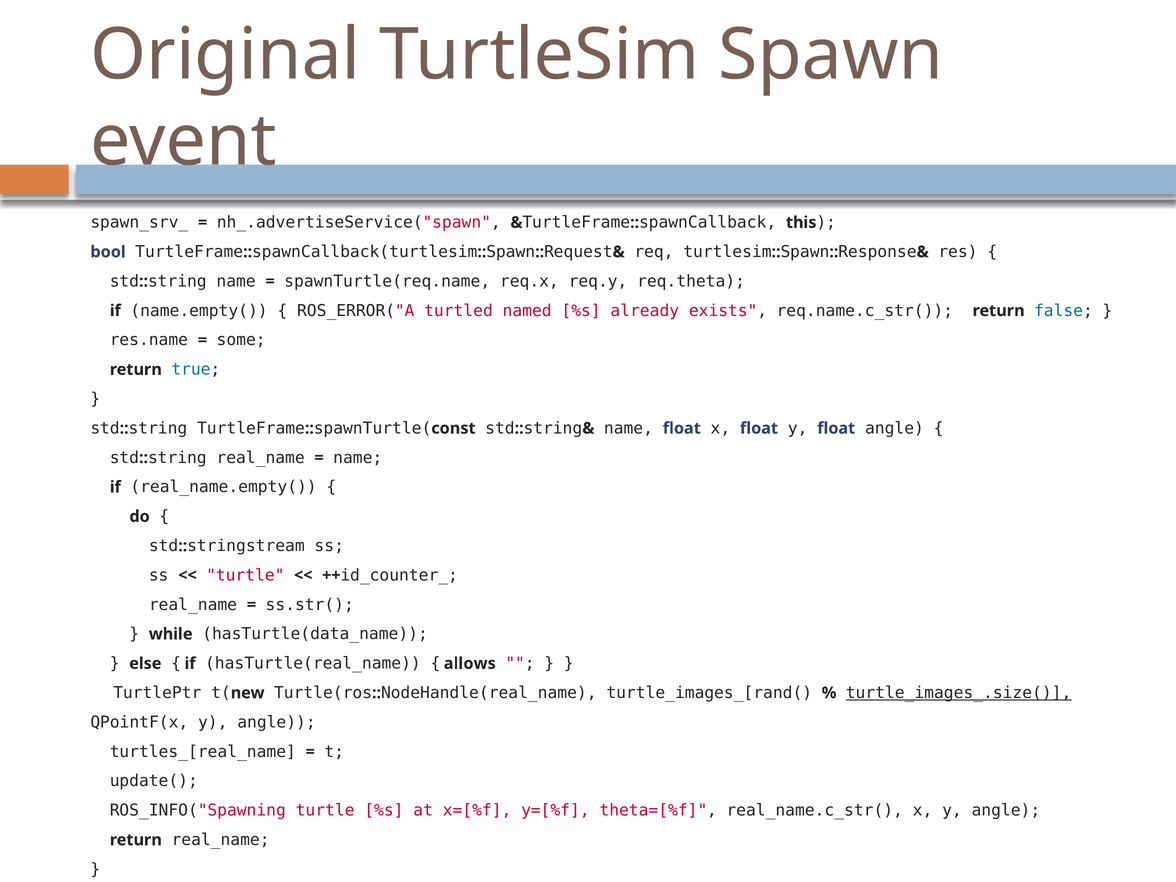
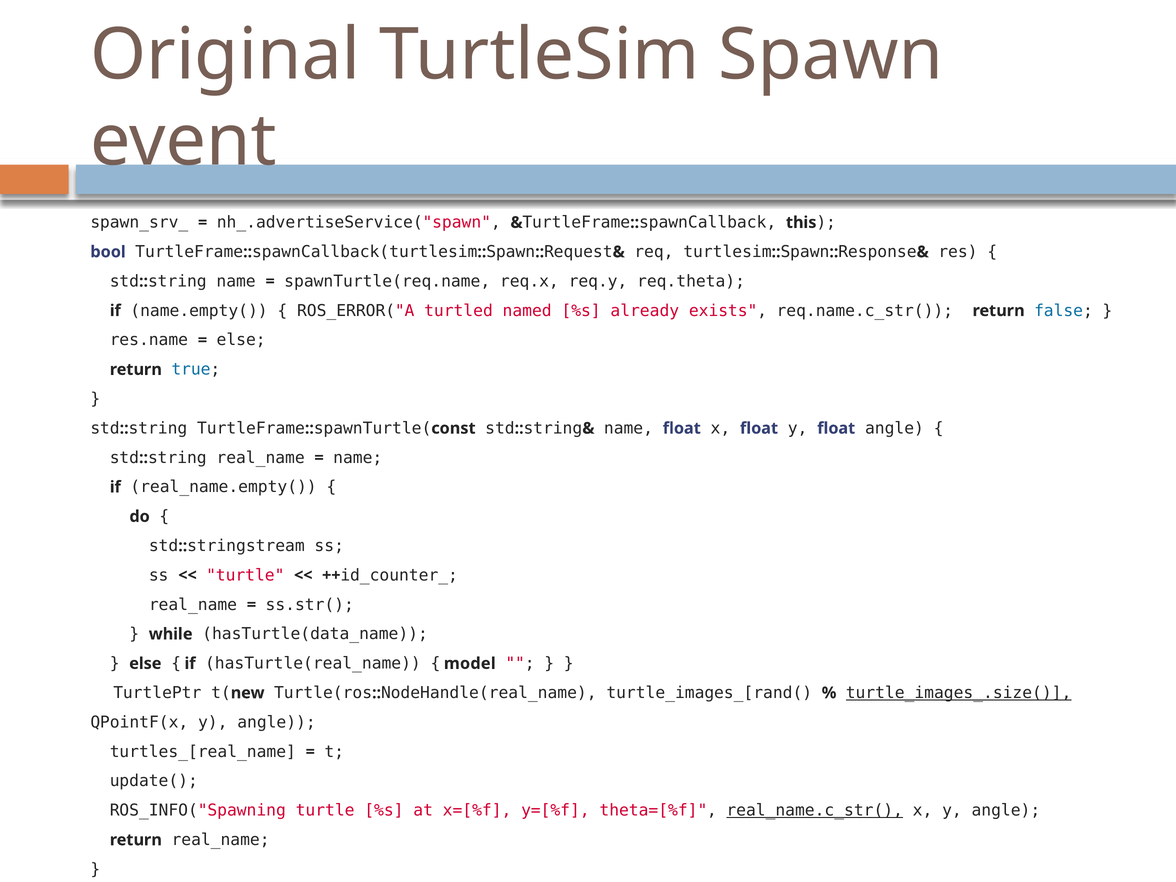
some at (241, 340): some -> else
allows: allows -> model
real_name.c_str( underline: none -> present
